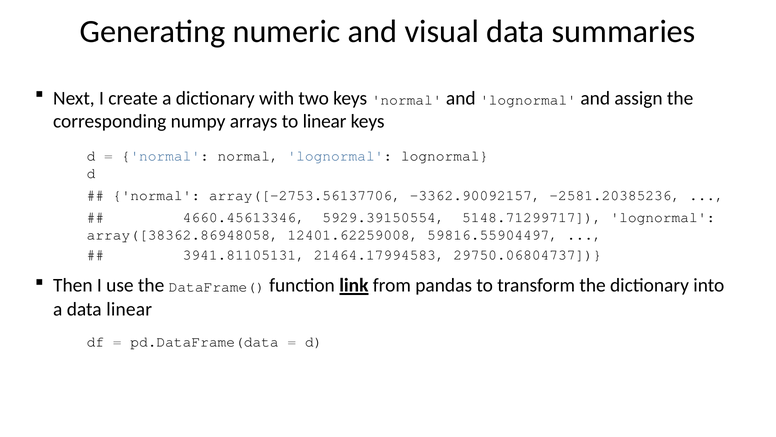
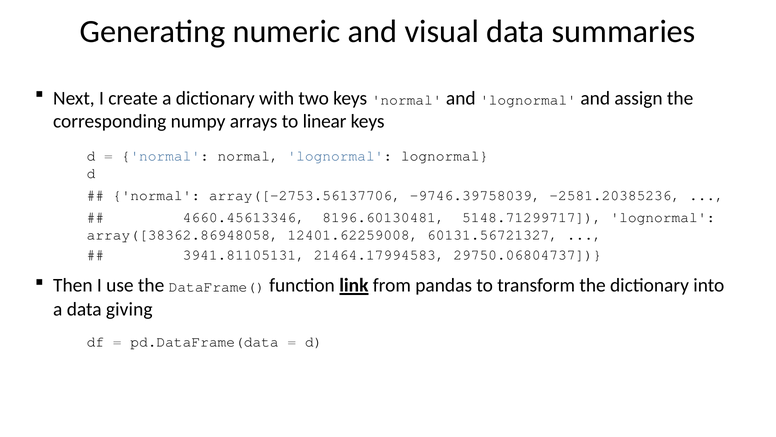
-3362.90092157: -3362.90092157 -> -9746.39758039
5929.39150554: 5929.39150554 -> 8196.60130481
59816.55904497: 59816.55904497 -> 60131.56721327
data linear: linear -> giving
